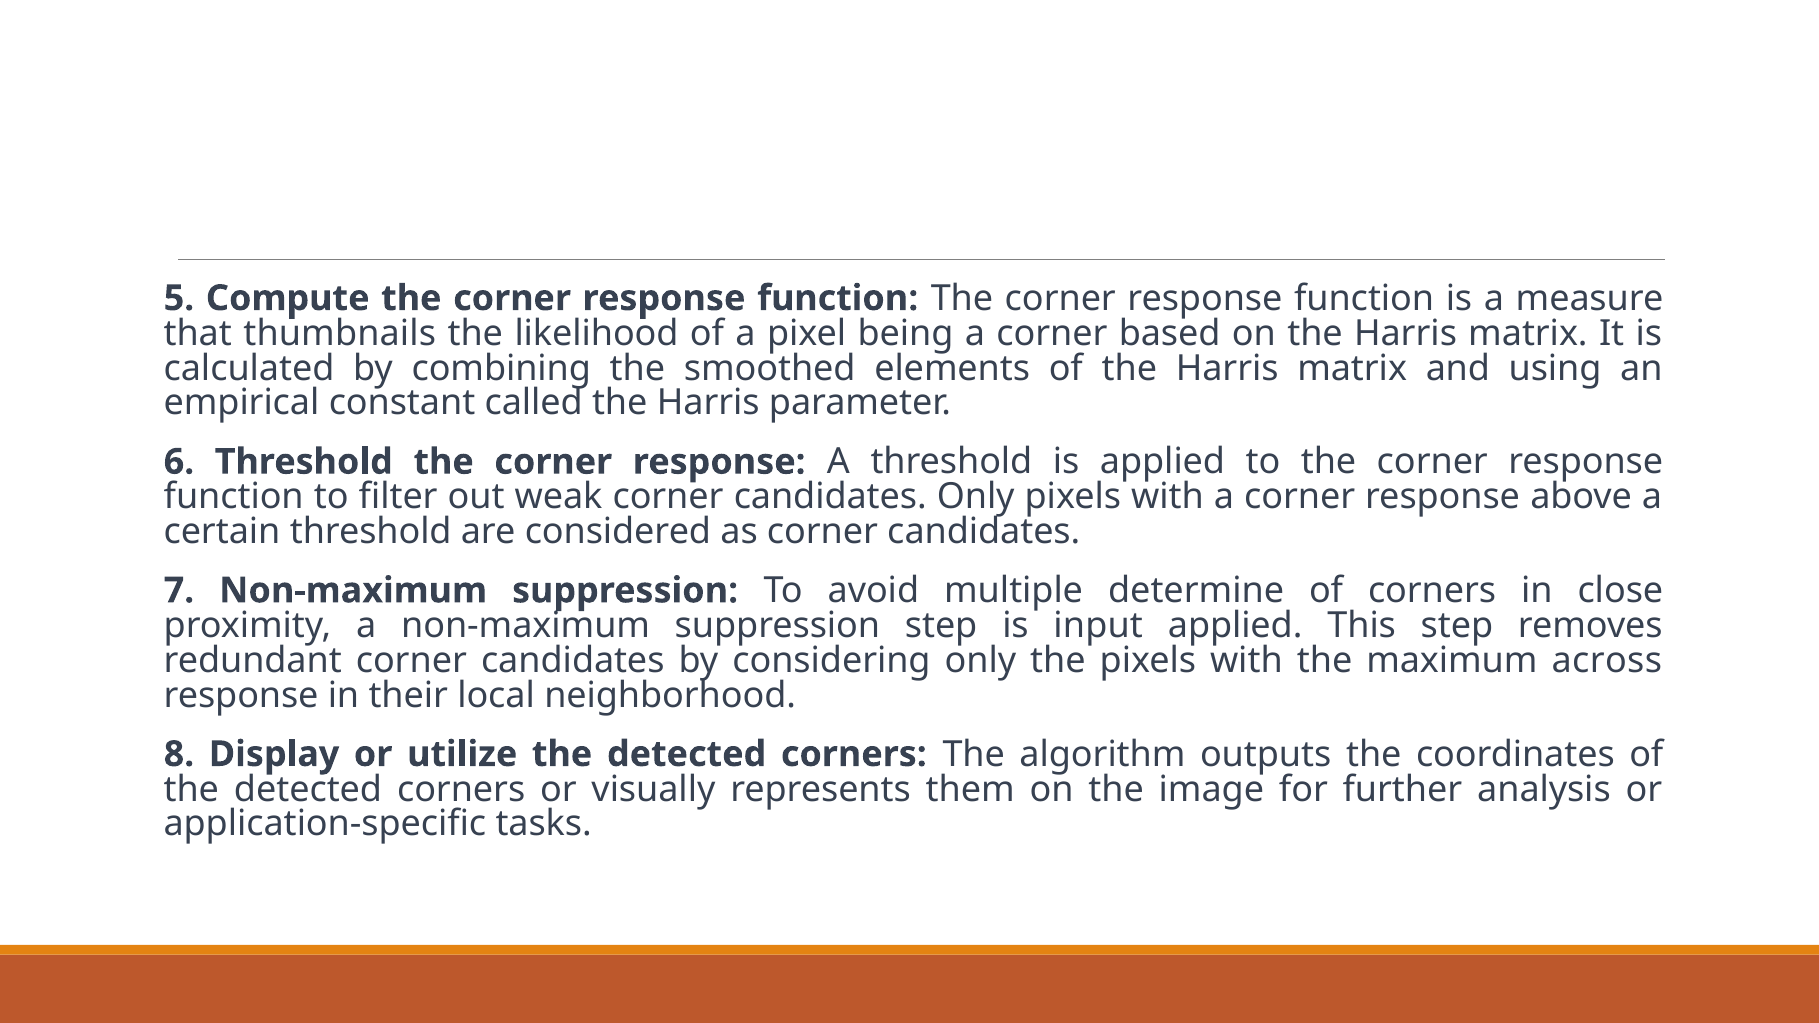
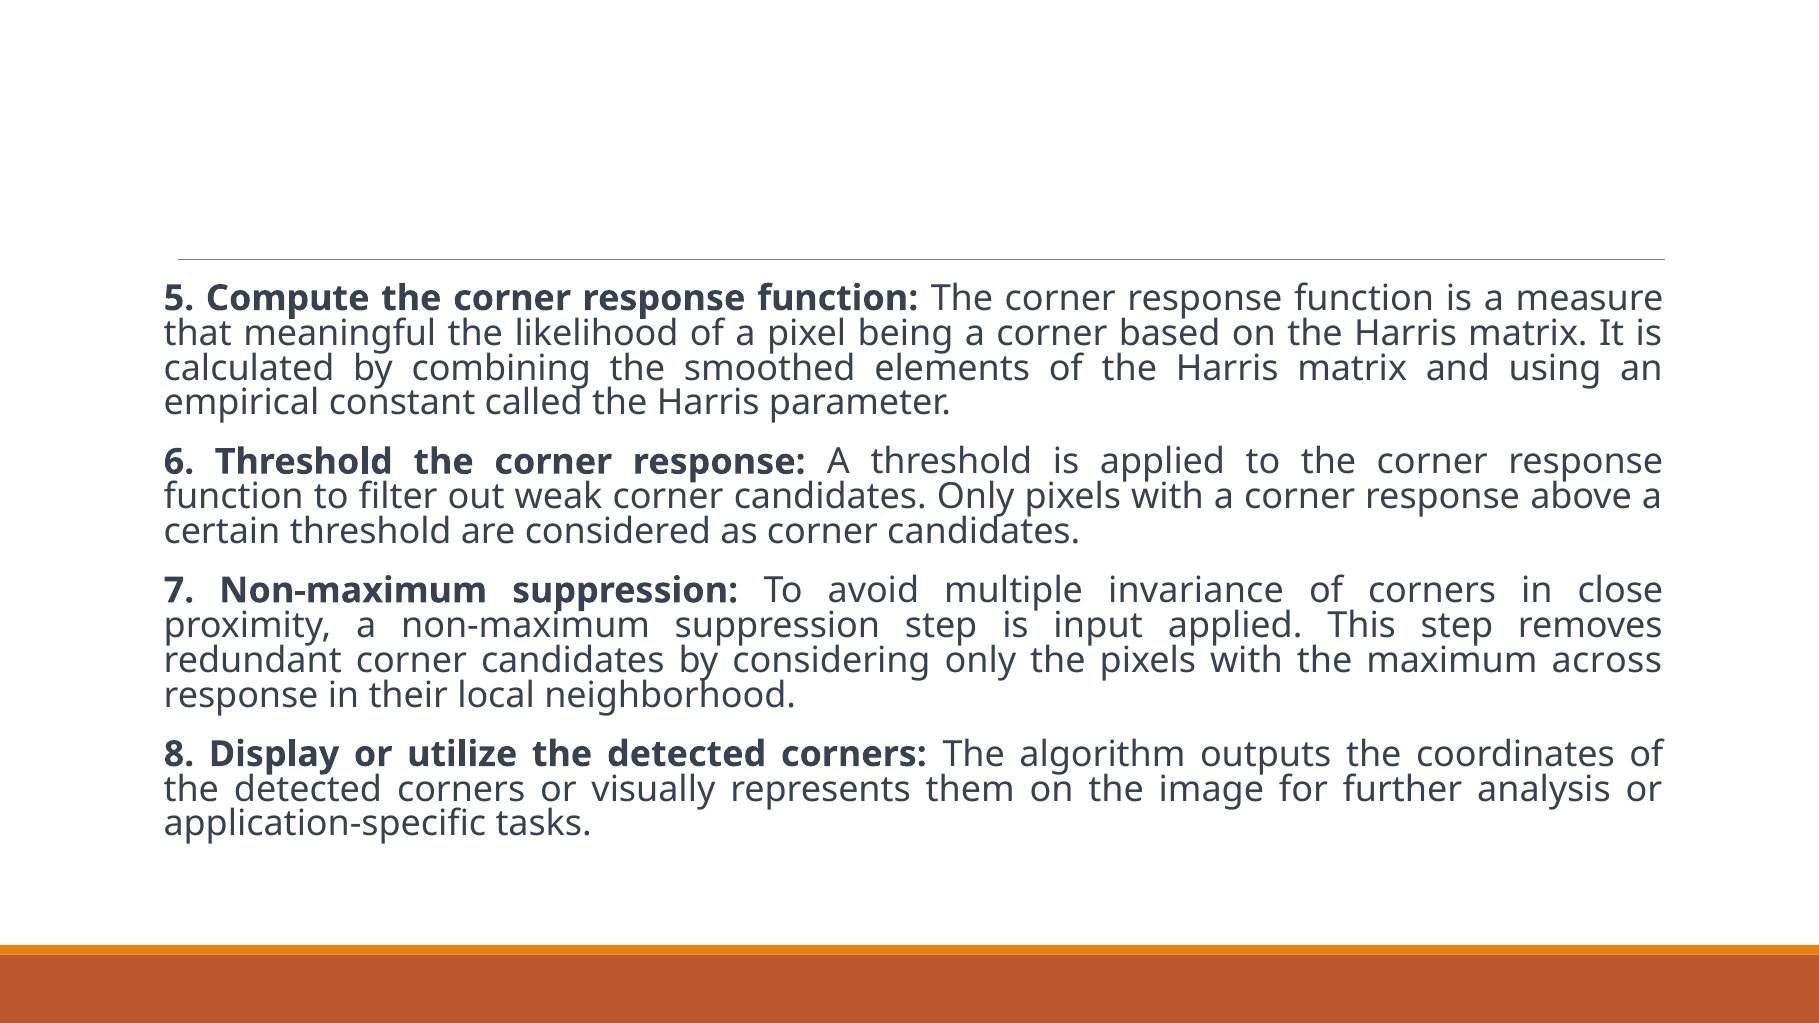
thumbnails: thumbnails -> meaningful
determine: determine -> invariance
